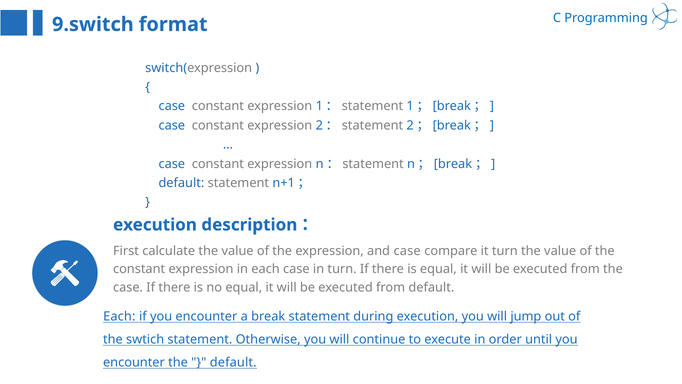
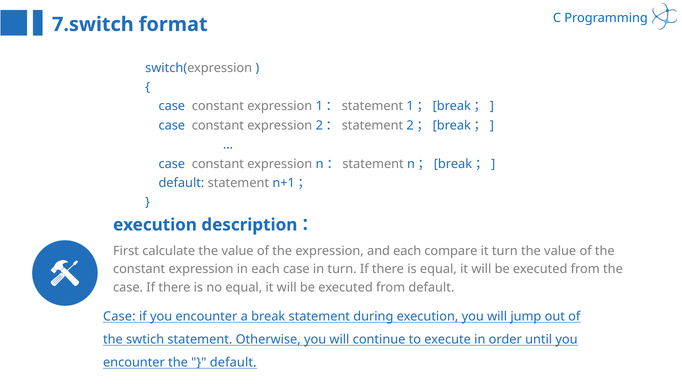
9.switch: 9.switch -> 7.switch
and case: case -> each
Each at (119, 316): Each -> Case
